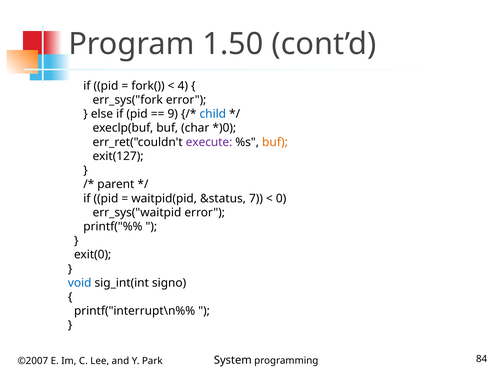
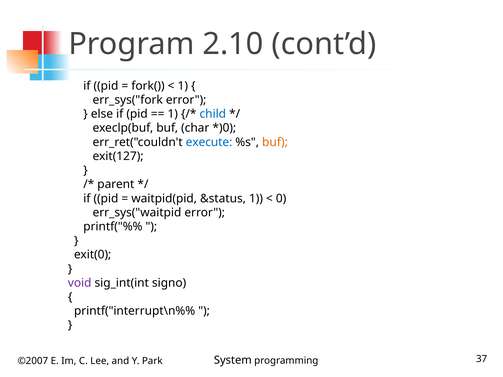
1.50: 1.50 -> 2.10
4 at (183, 86): 4 -> 1
9 at (173, 114): 9 -> 1
execute colour: purple -> blue
&status 7: 7 -> 1
void colour: blue -> purple
84: 84 -> 37
